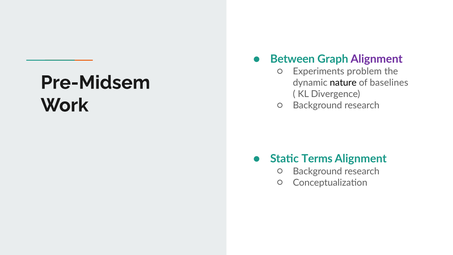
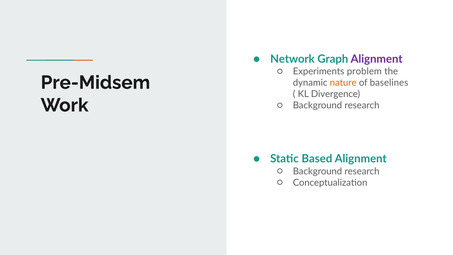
Between: Between -> Network
nature colour: black -> orange
Terms: Terms -> Based
